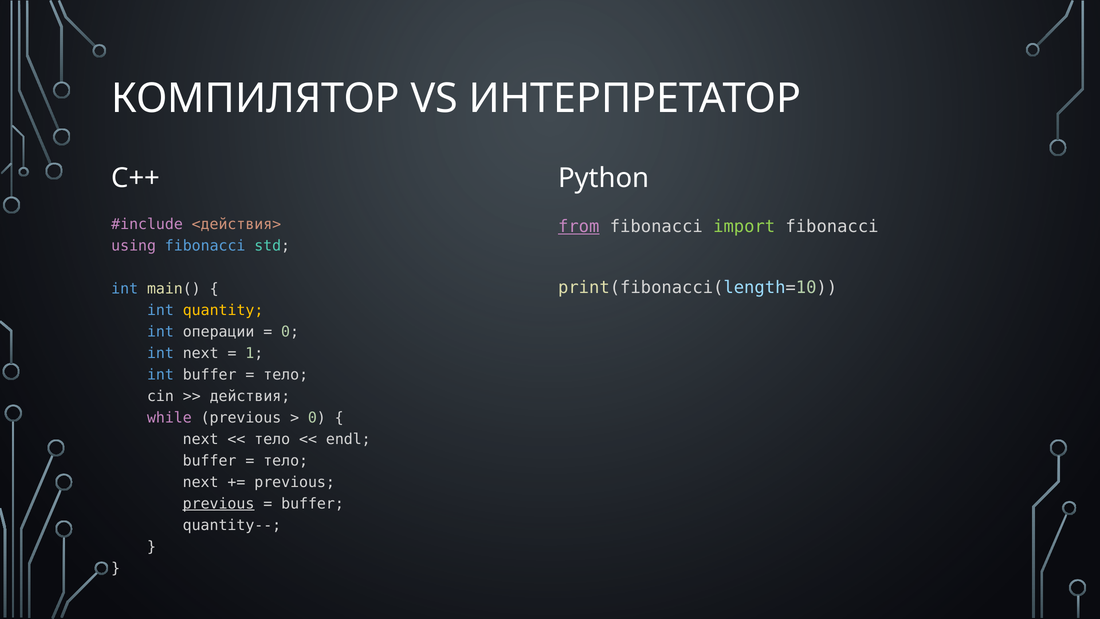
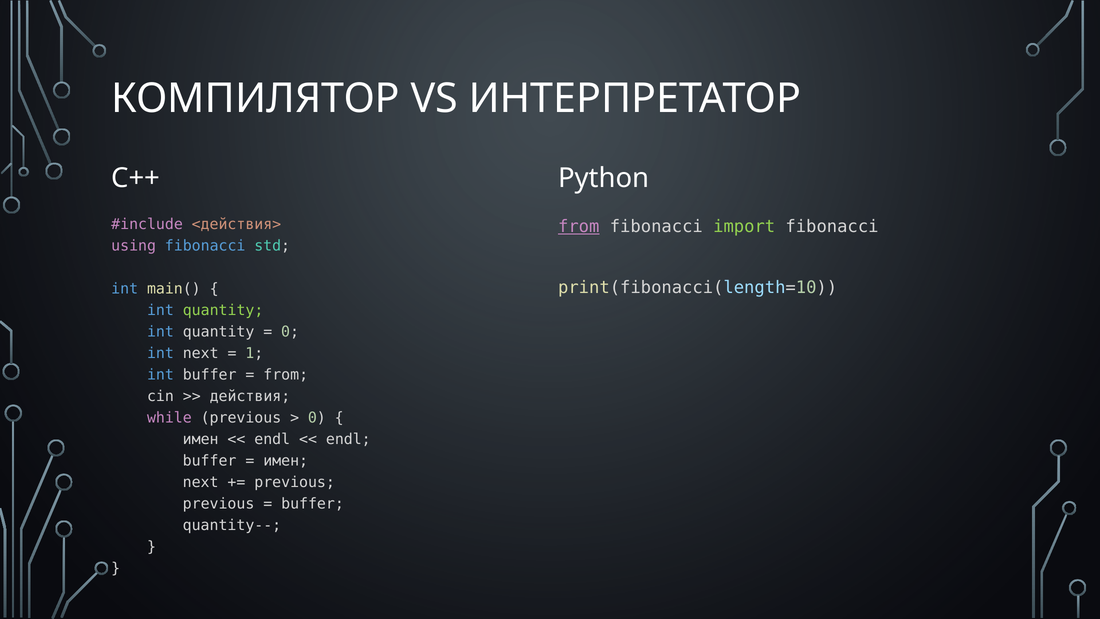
quantity at (223, 310) colour: yellow -> light green
операции at (219, 332): операции -> quantity
тело at (286, 375): тело -> from
next at (201, 439): next -> имен
тело at (272, 439): тело -> endl
тело at (286, 461): тело -> имен
previous at (219, 503) underline: present -> none
